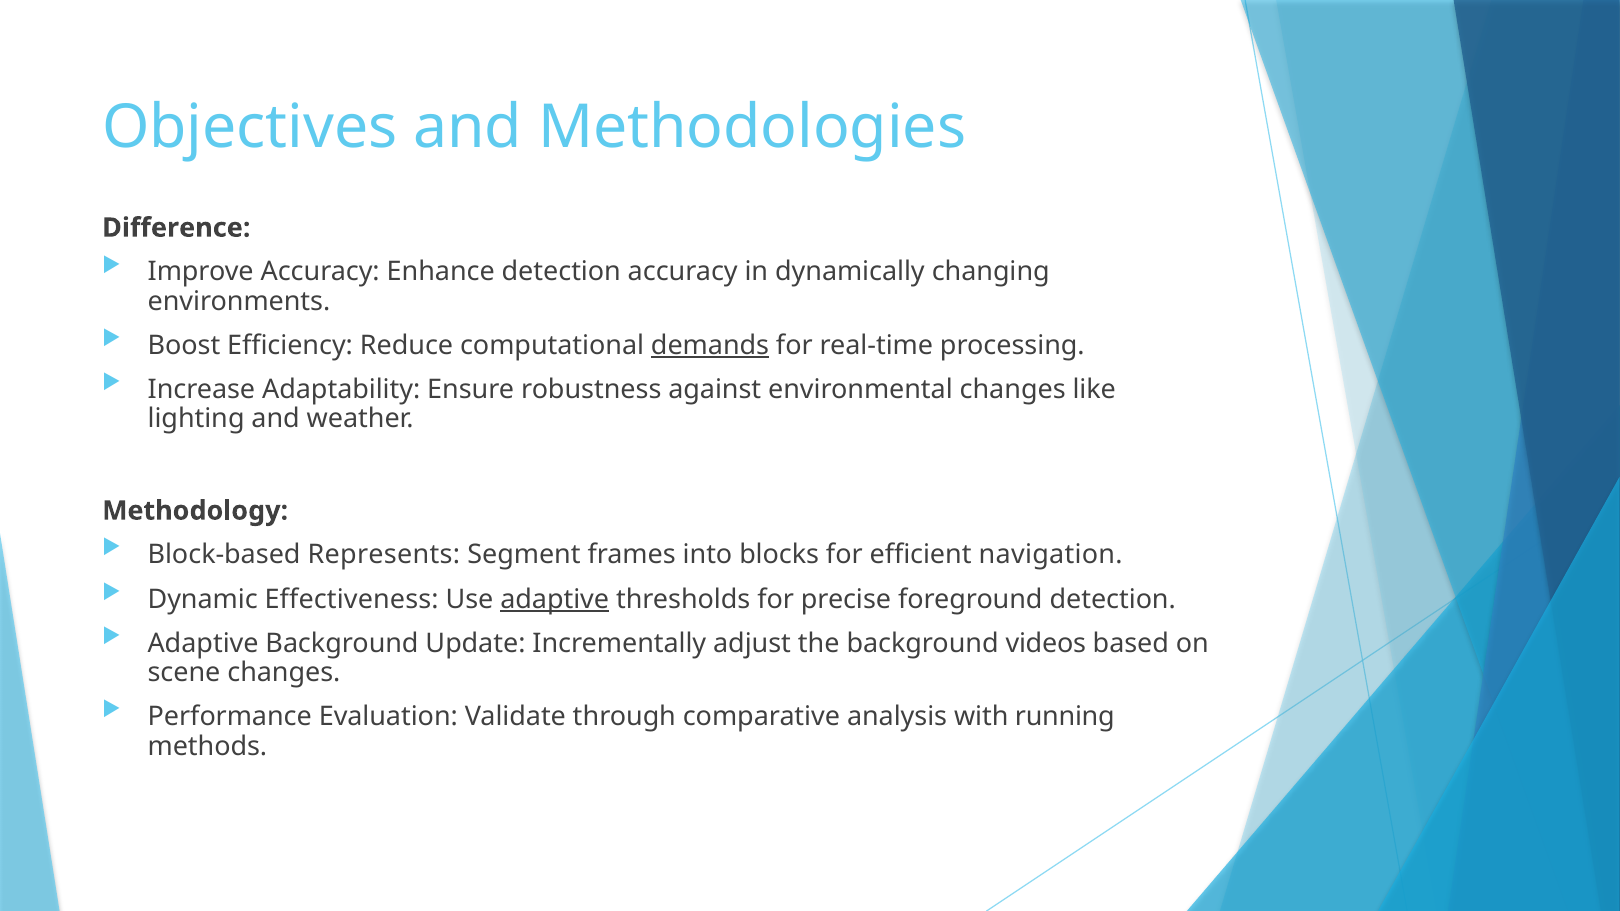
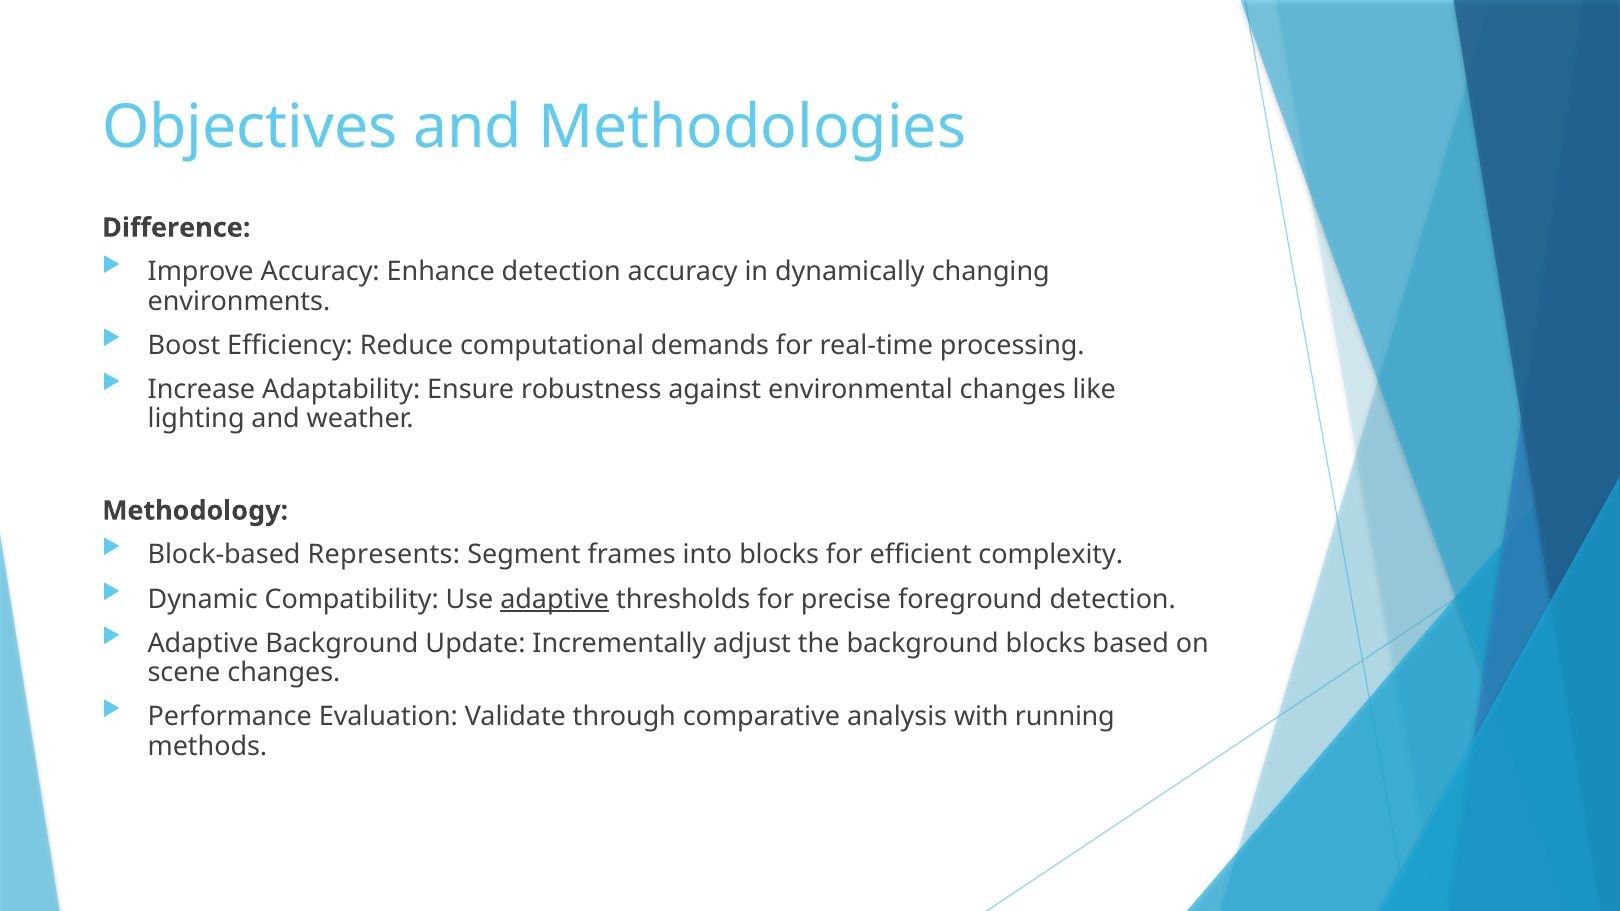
demands underline: present -> none
navigation: navigation -> complexity
Effectiveness: Effectiveness -> Compatibility
background videos: videos -> blocks
